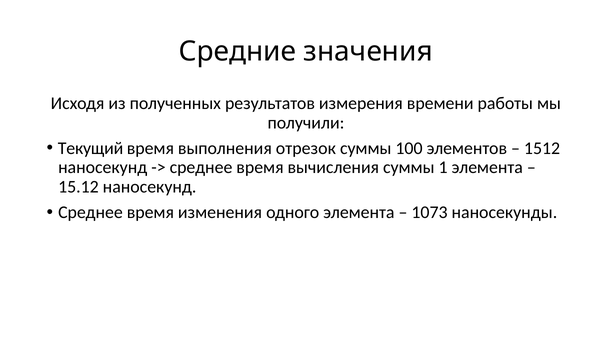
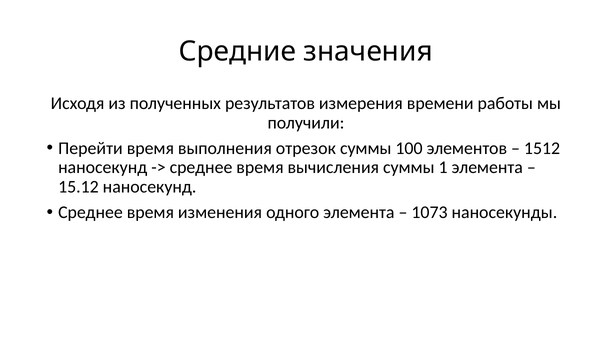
Текущий: Текущий -> Перейти
